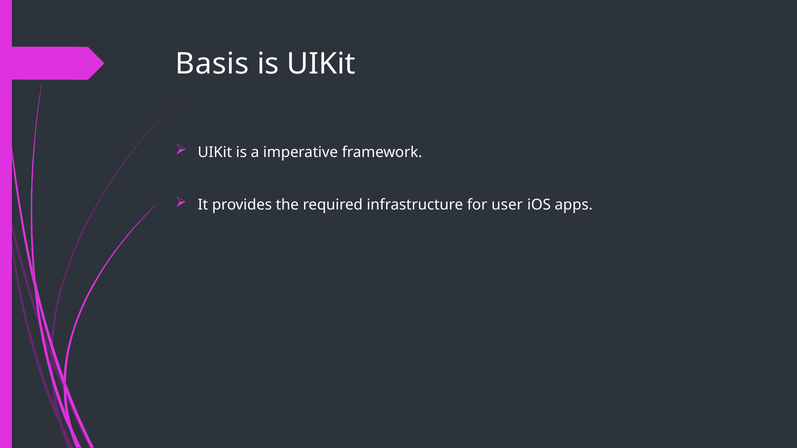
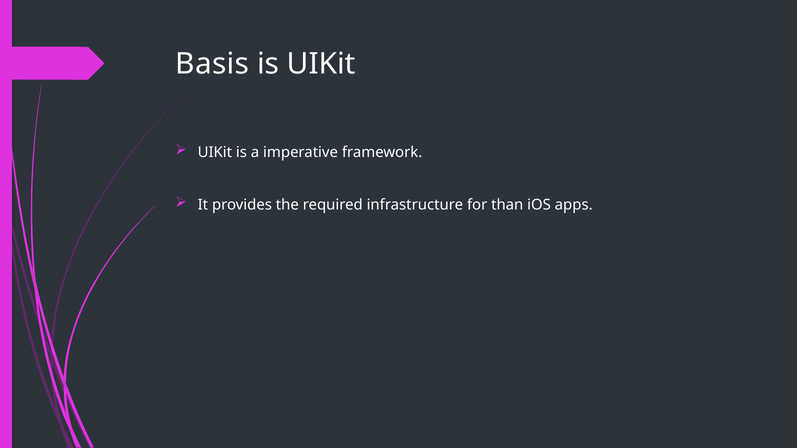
user: user -> than
